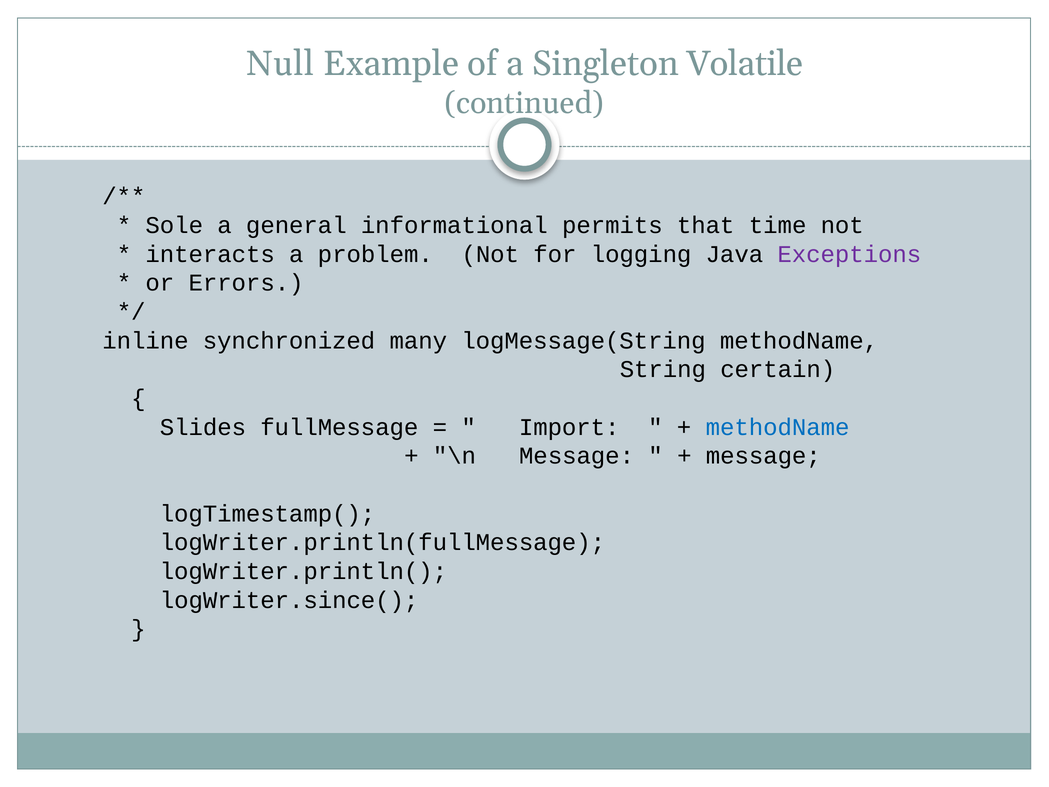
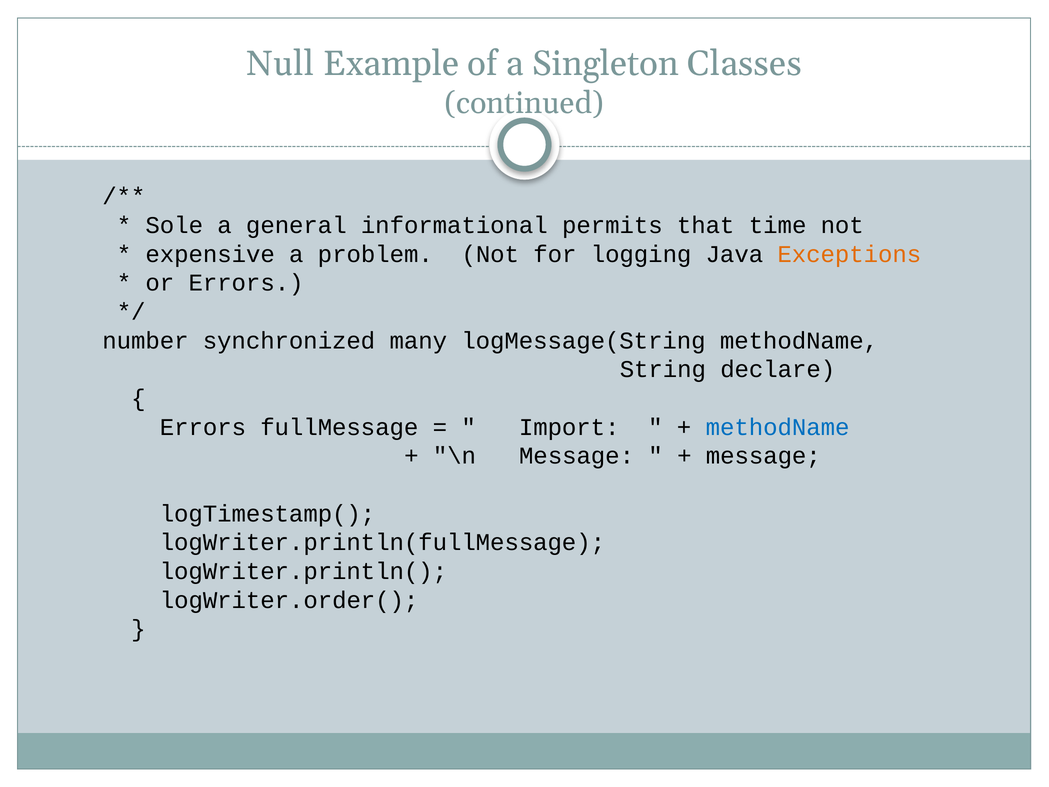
Volatile: Volatile -> Classes
interacts: interacts -> expensive
Exceptions colour: purple -> orange
inline: inline -> number
certain: certain -> declare
Slides at (203, 427): Slides -> Errors
logWriter.since(: logWriter.since( -> logWriter.order(
